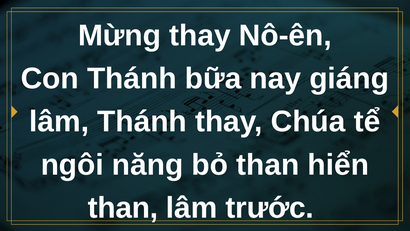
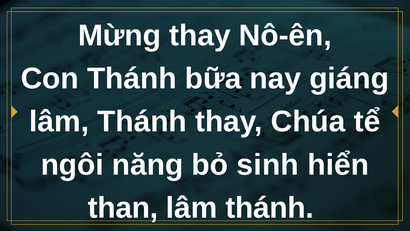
bỏ than: than -> sinh
trước at (270, 208): trước -> thánh
